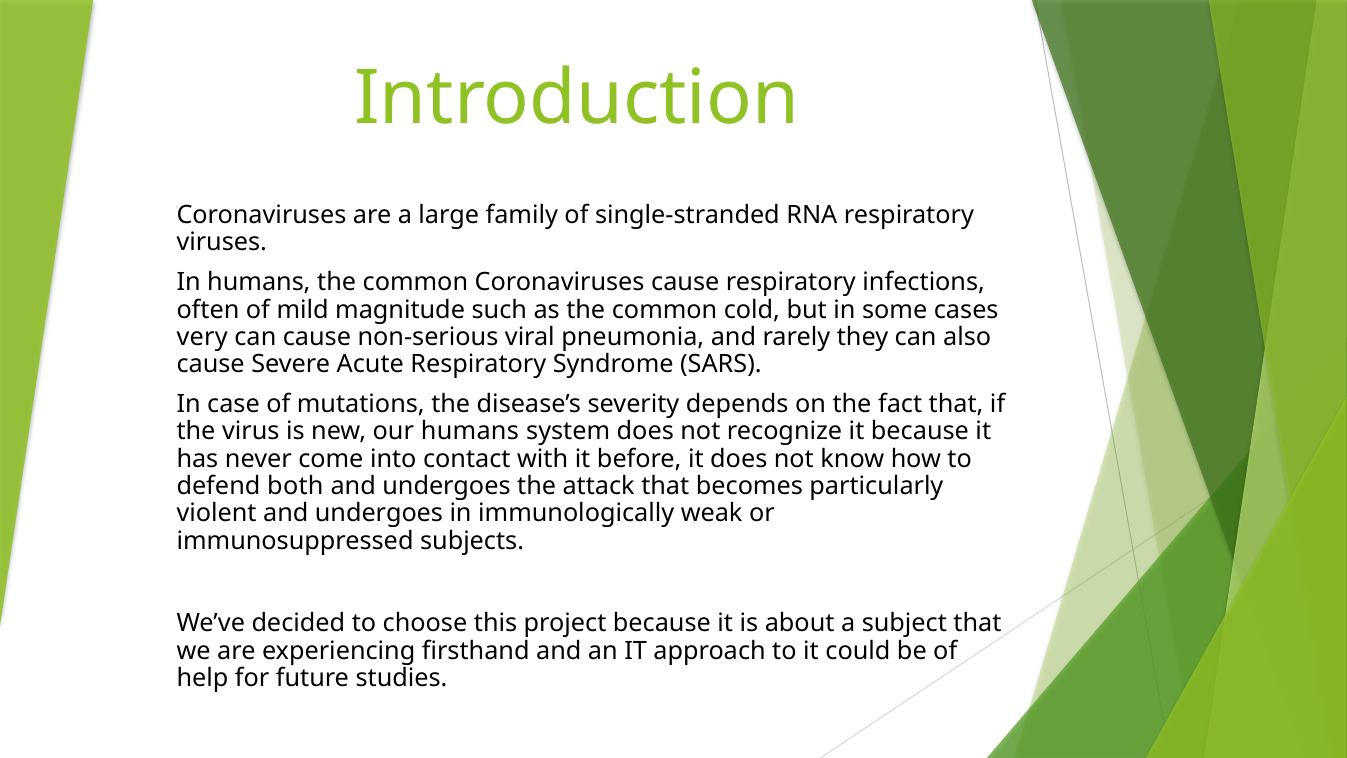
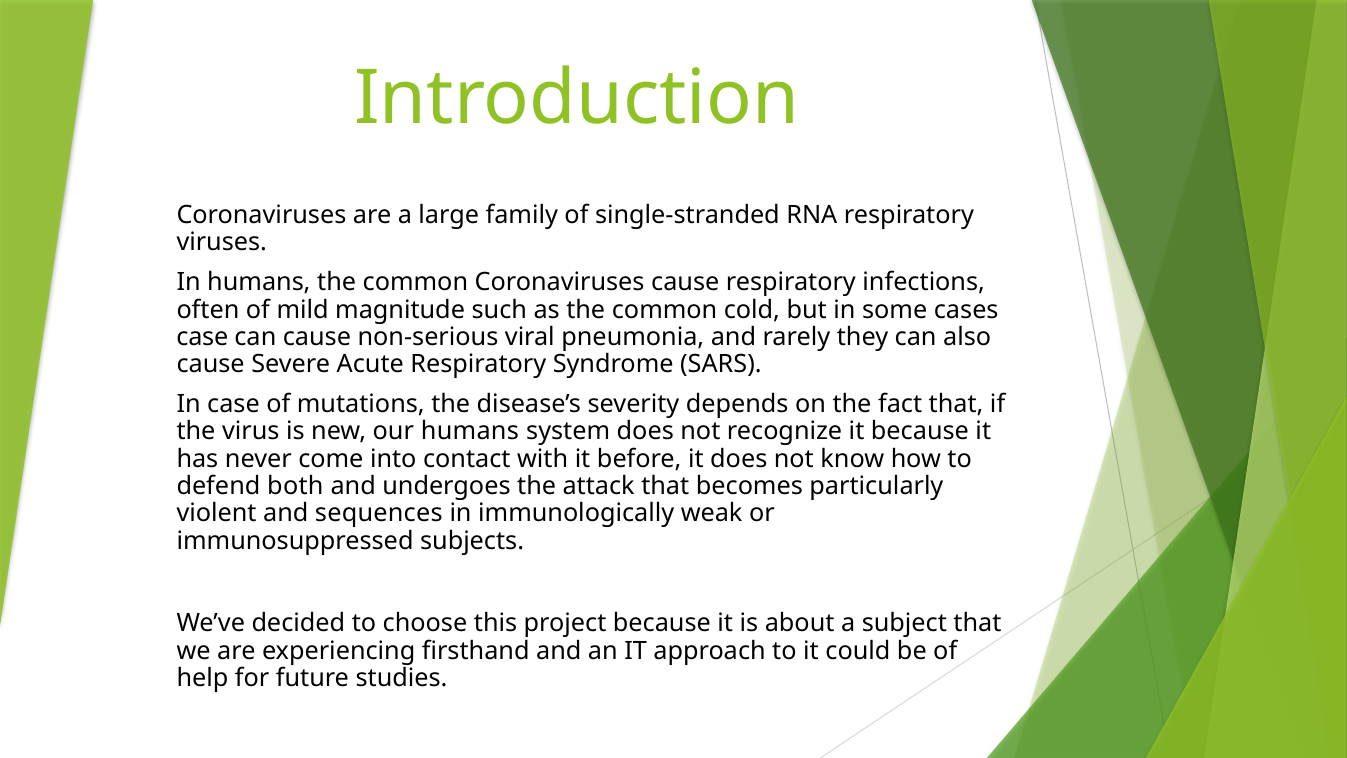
very at (202, 337): very -> case
violent and undergoes: undergoes -> sequences
